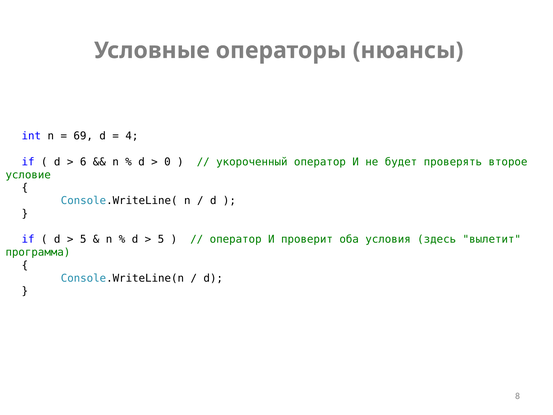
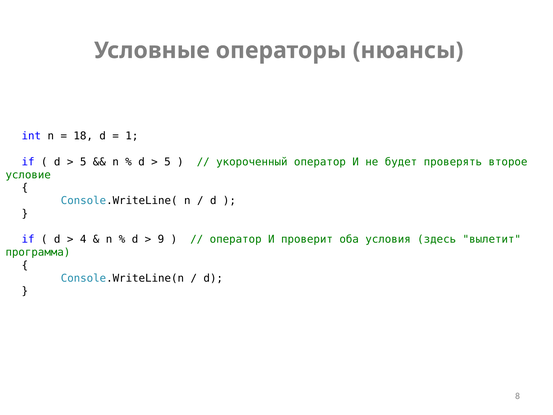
69: 69 -> 18
4: 4 -> 1
6 at (83, 162): 6 -> 5
0 at (167, 162): 0 -> 5
5 at (83, 239): 5 -> 4
5 at (161, 239): 5 -> 9
